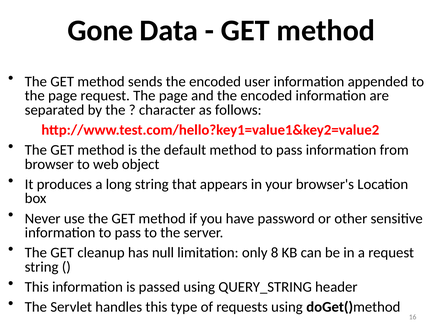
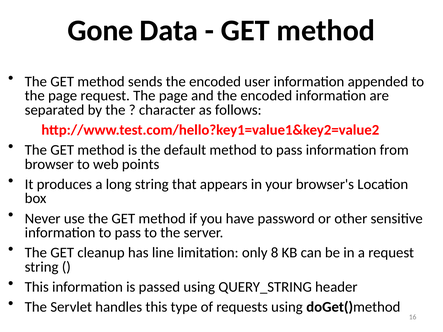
object: object -> points
null: null -> line
